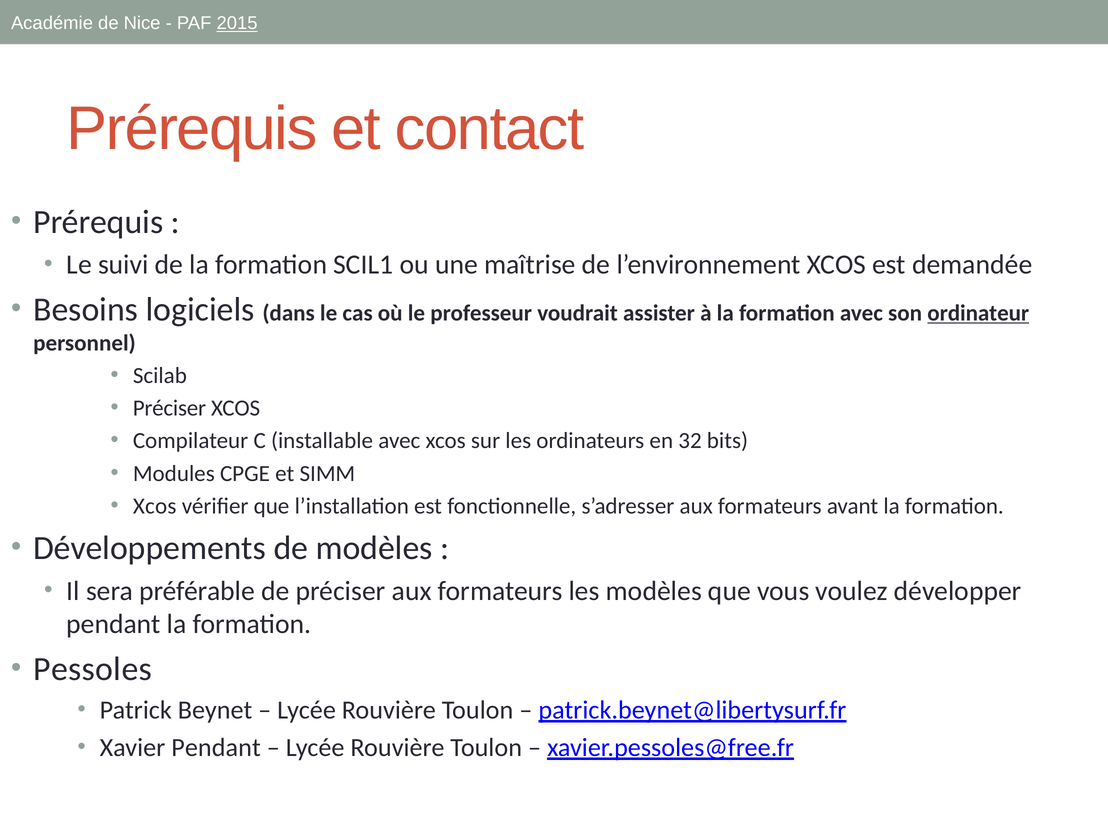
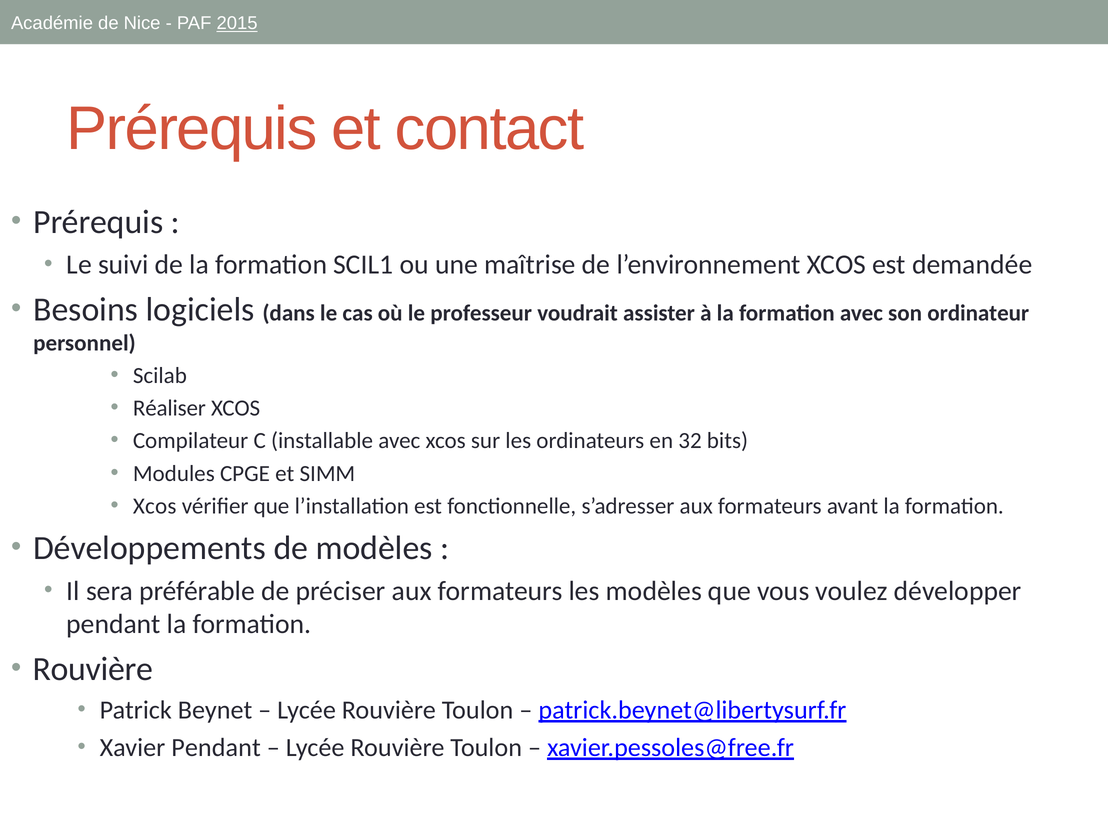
ordinateur underline: present -> none
Préciser at (169, 408): Préciser -> Réaliser
Pessoles at (93, 669): Pessoles -> Rouvière
